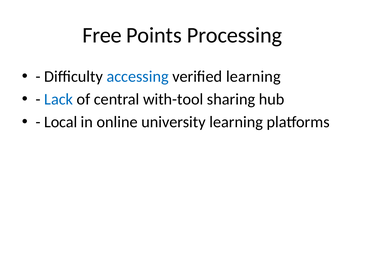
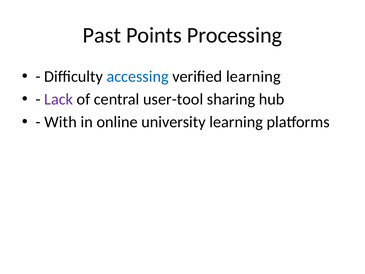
Free: Free -> Past
Lack colour: blue -> purple
with-tool: with-tool -> user-tool
Local: Local -> With
